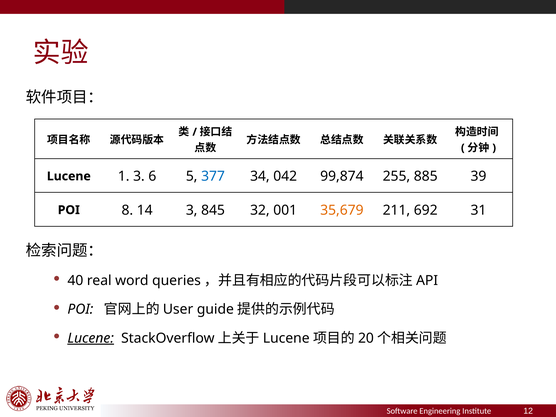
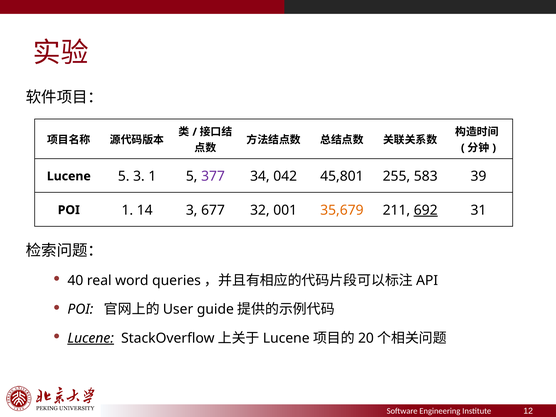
Lucene 1: 1 -> 5
3 6: 6 -> 1
377 colour: blue -> purple
99,874: 99,874 -> 45,801
885: 885 -> 583
POI 8: 8 -> 1
845: 845 -> 677
692 underline: none -> present
